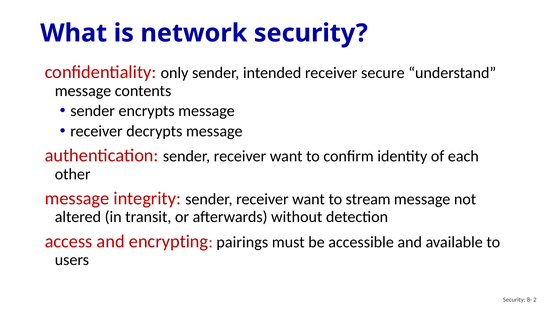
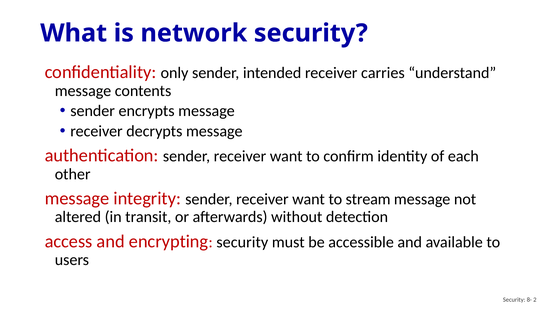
secure: secure -> carries
pairings at (242, 242): pairings -> security
